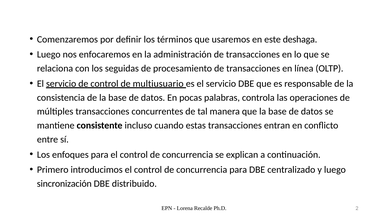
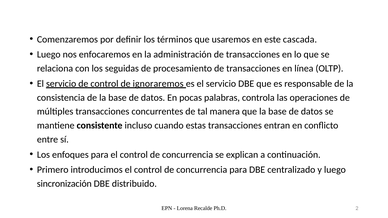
deshaga: deshaga -> cascada
multiusuario: multiusuario -> ignoraremos
